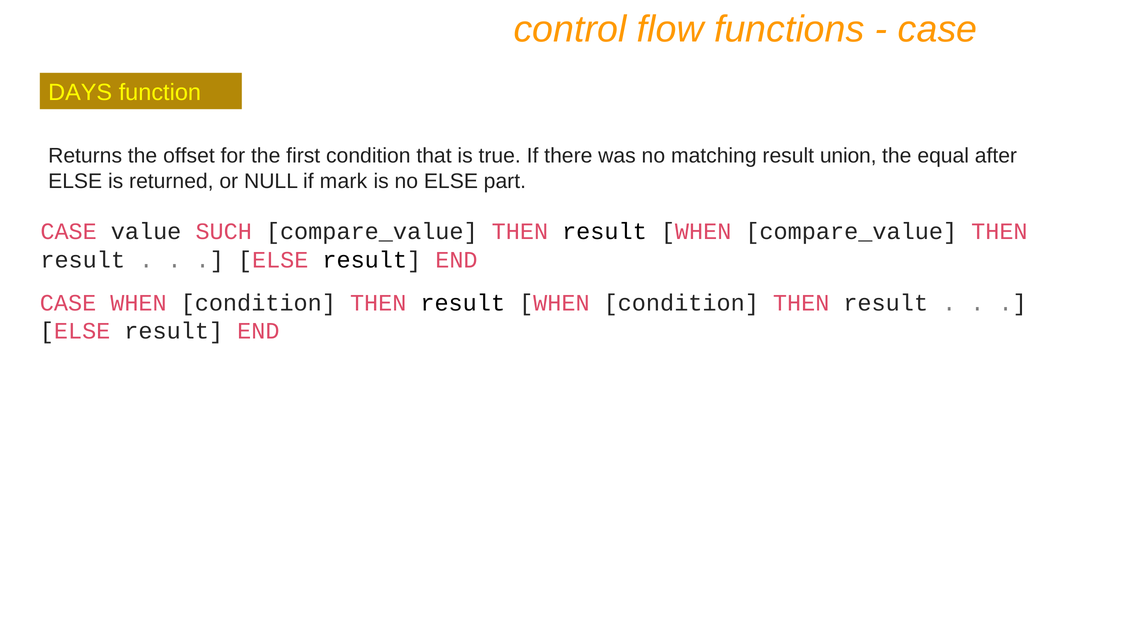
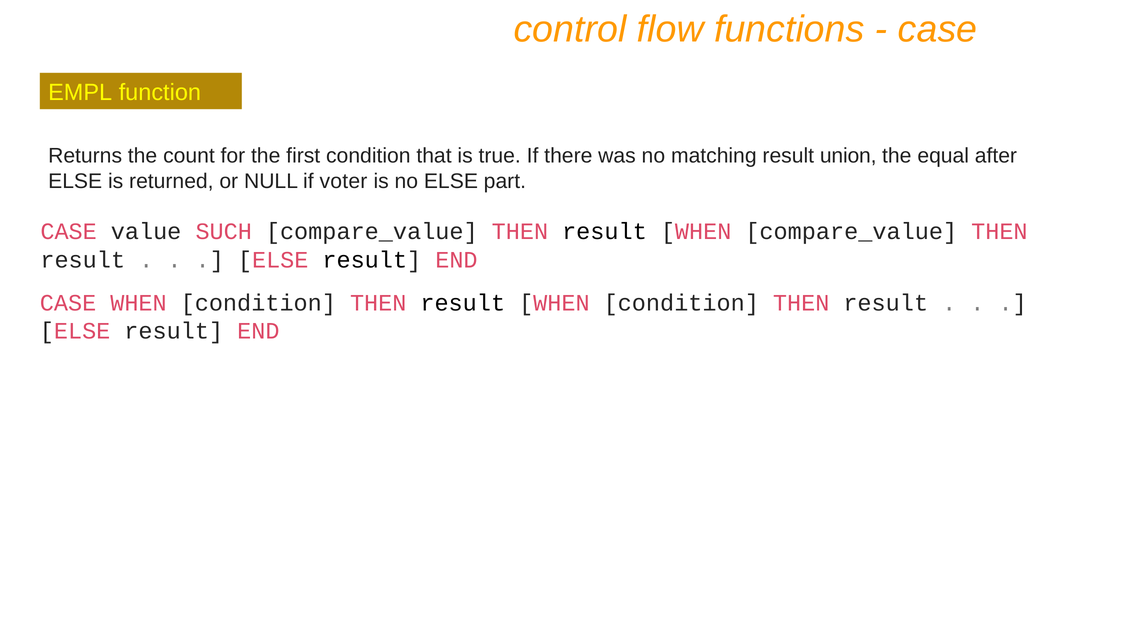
DAYS: DAYS -> EMPL
offset: offset -> count
mark: mark -> voter
